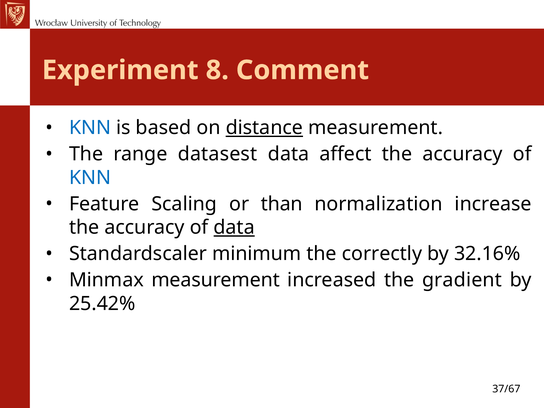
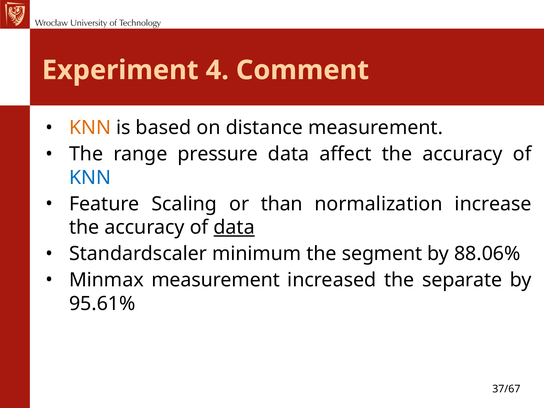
8: 8 -> 4
KNN at (90, 128) colour: blue -> orange
distance underline: present -> none
datasest: datasest -> pressure
correctly: correctly -> segment
32.16%: 32.16% -> 88.06%
gradient: gradient -> separate
25.42%: 25.42% -> 95.61%
